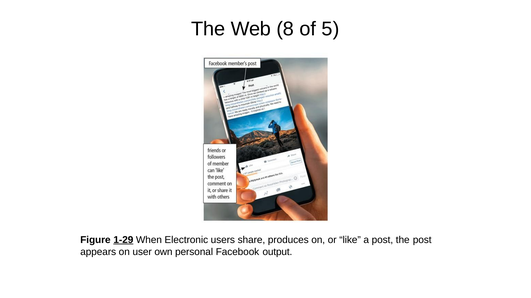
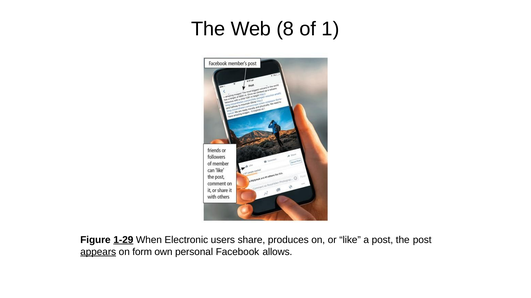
5: 5 -> 1
appears underline: none -> present
user: user -> form
output: output -> allows
